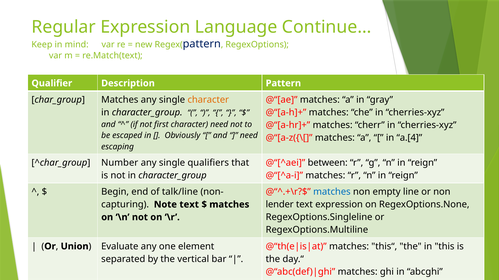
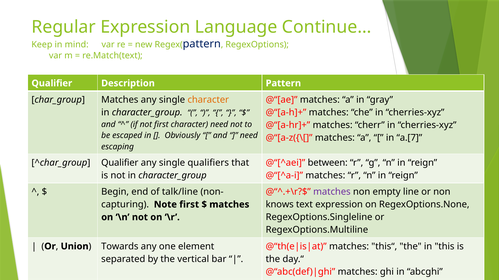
a.[4: a.[4 -> a.[7
Number at (120, 163): Number -> Qualifier
matches at (332, 192) colour: blue -> purple
Note text: text -> first
lender: lender -> knows
Evaluate: Evaluate -> Towards
